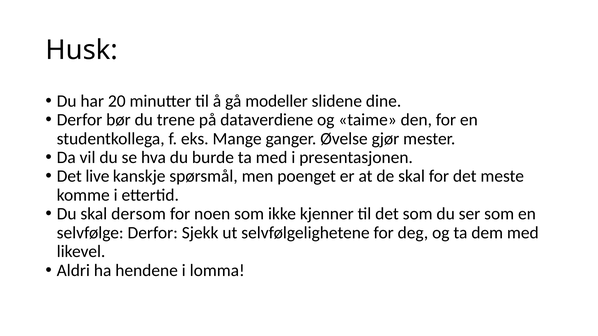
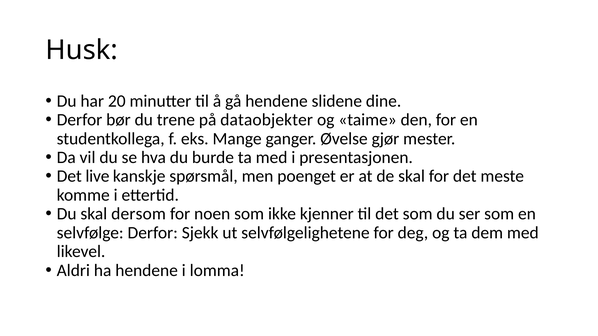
gå modeller: modeller -> hendene
dataverdiene: dataverdiene -> dataobjekter
